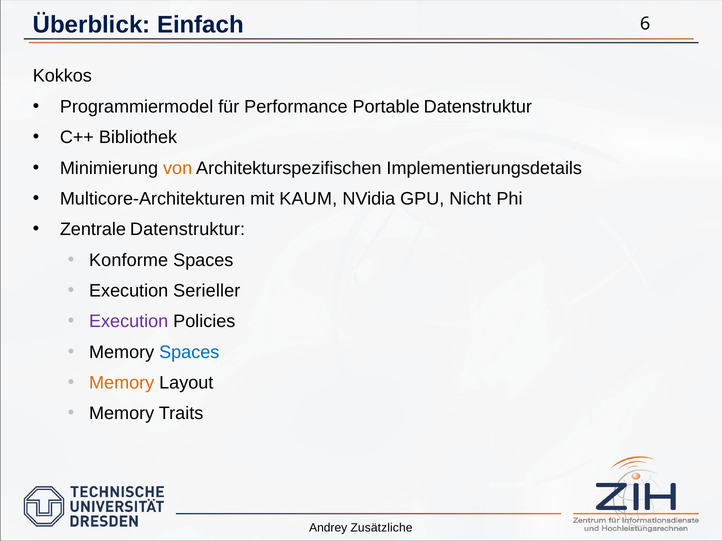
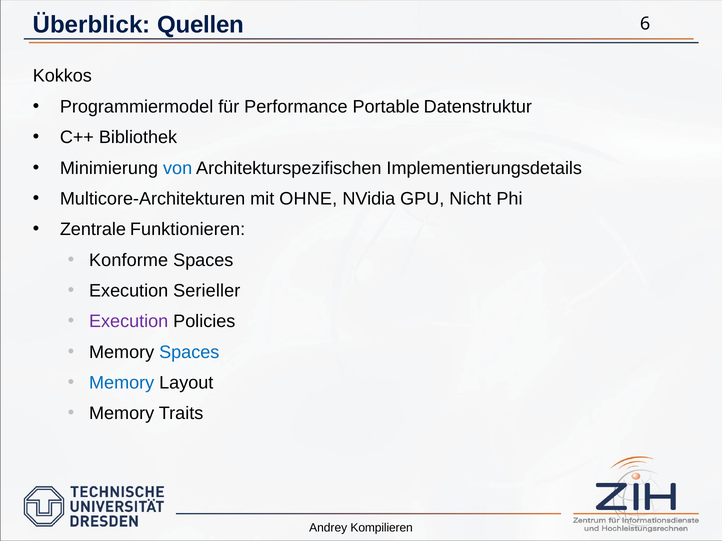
Einfach: Einfach -> Quellen
von colour: orange -> blue
KAUM: KAUM -> OHNE
Zentrale Datenstruktur: Datenstruktur -> Funktionieren
Memory at (122, 383) colour: orange -> blue
Zusätzliche: Zusätzliche -> Kompilieren
